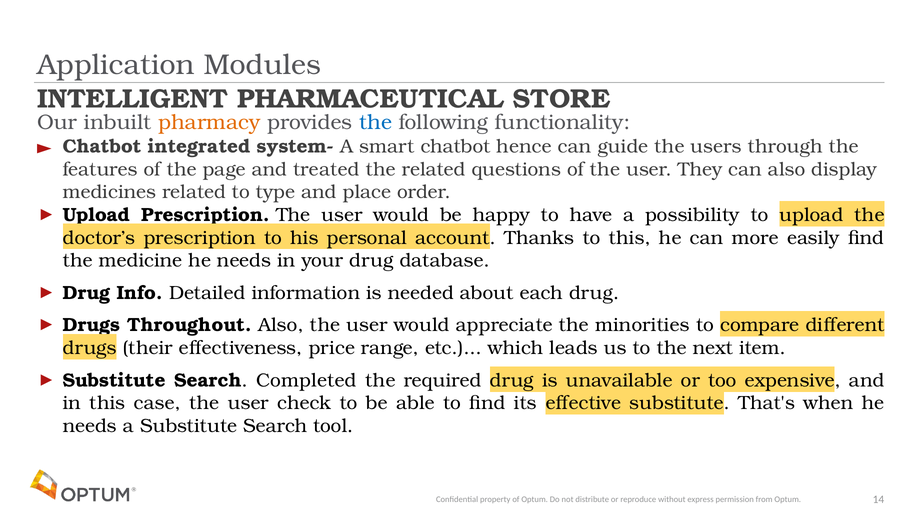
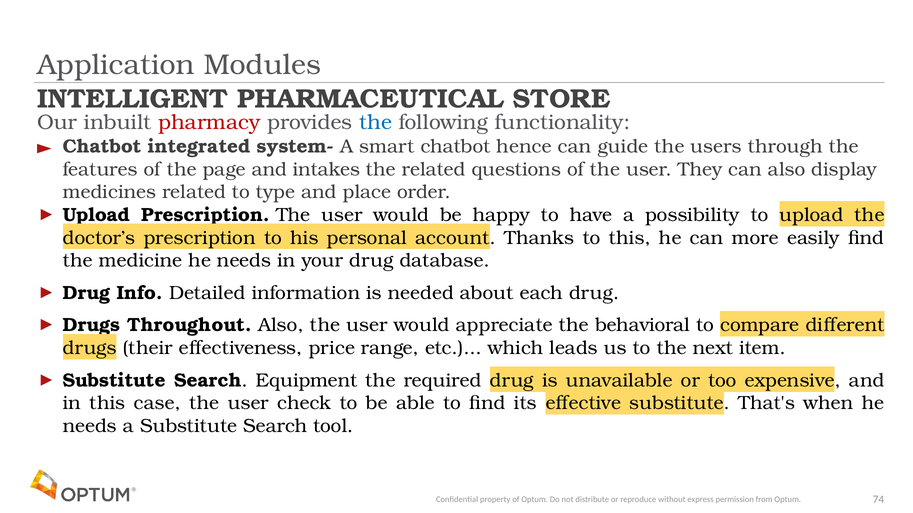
pharmacy colour: orange -> red
treated: treated -> intakes
minorities: minorities -> behavioral
Completed: Completed -> Equipment
14: 14 -> 74
